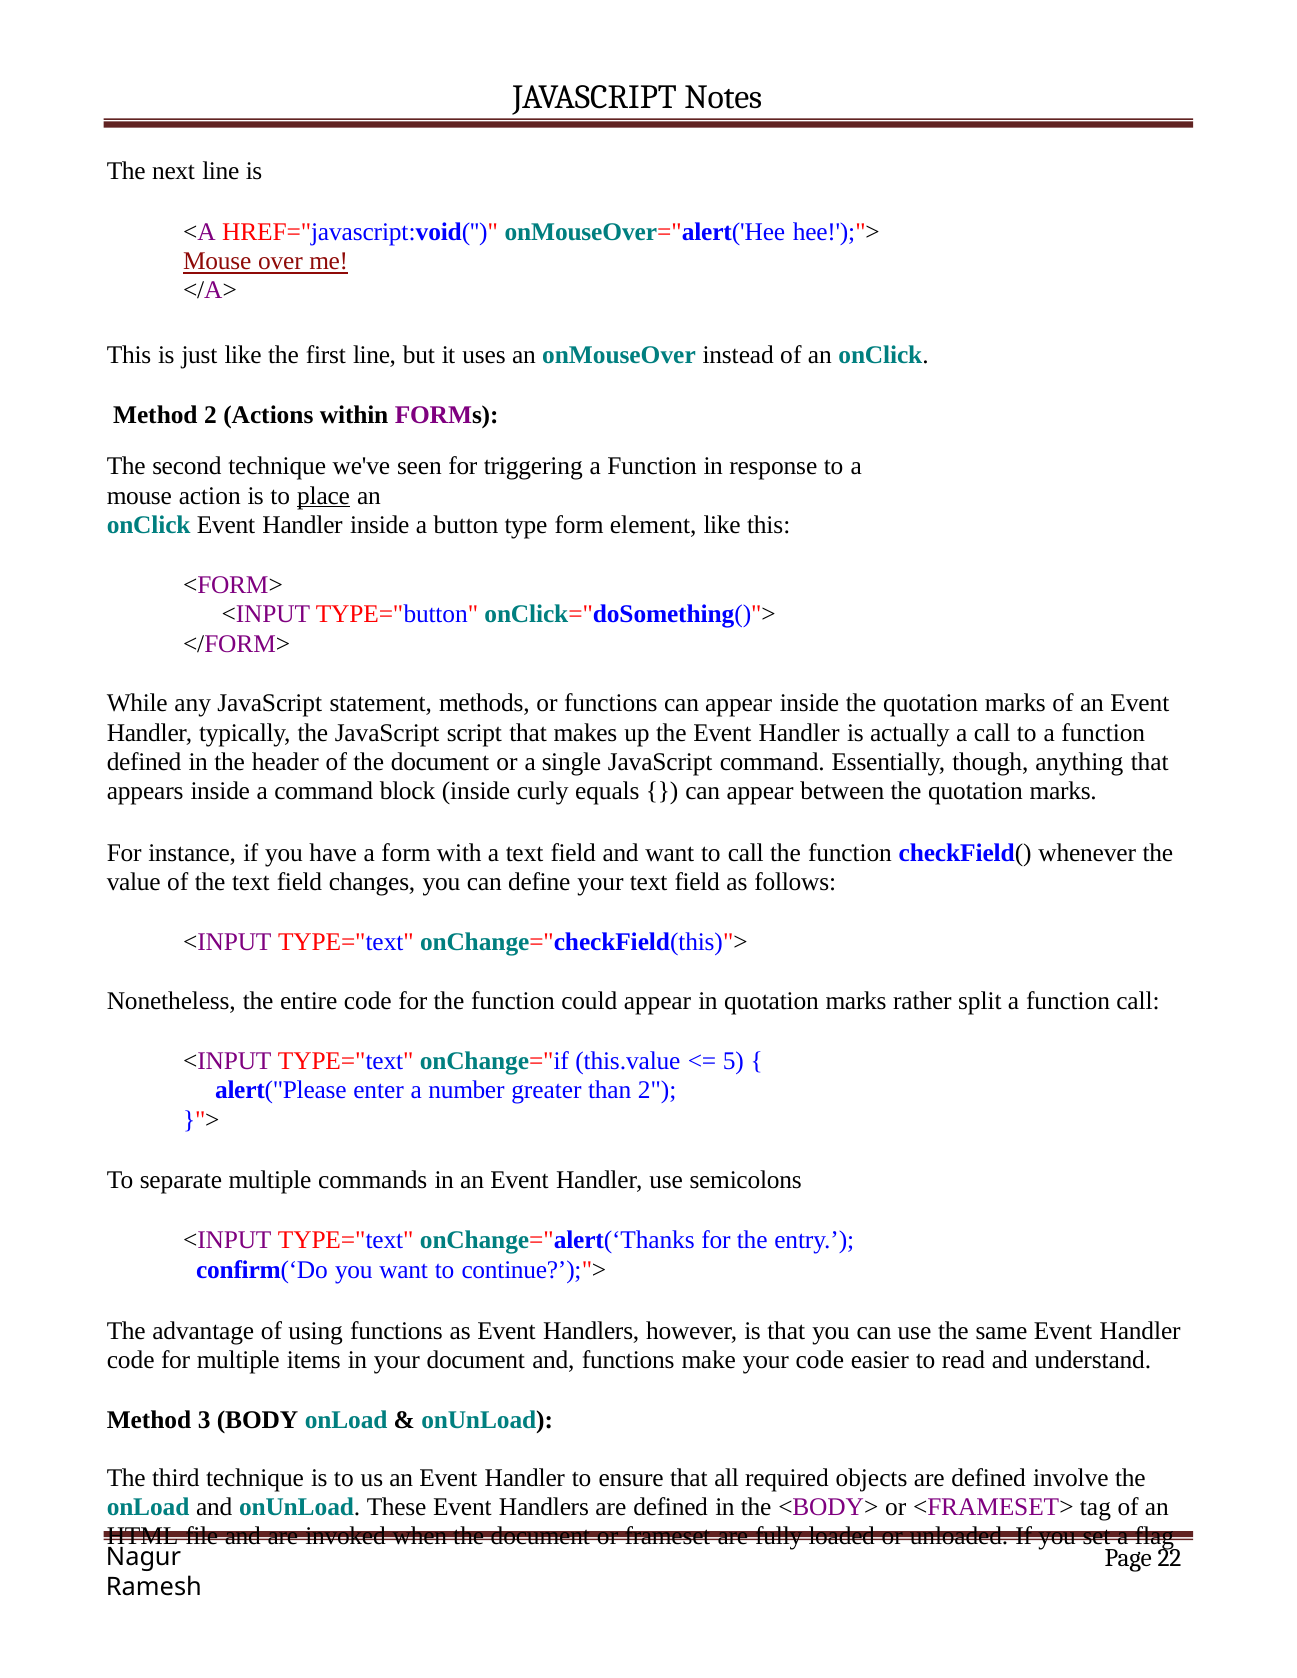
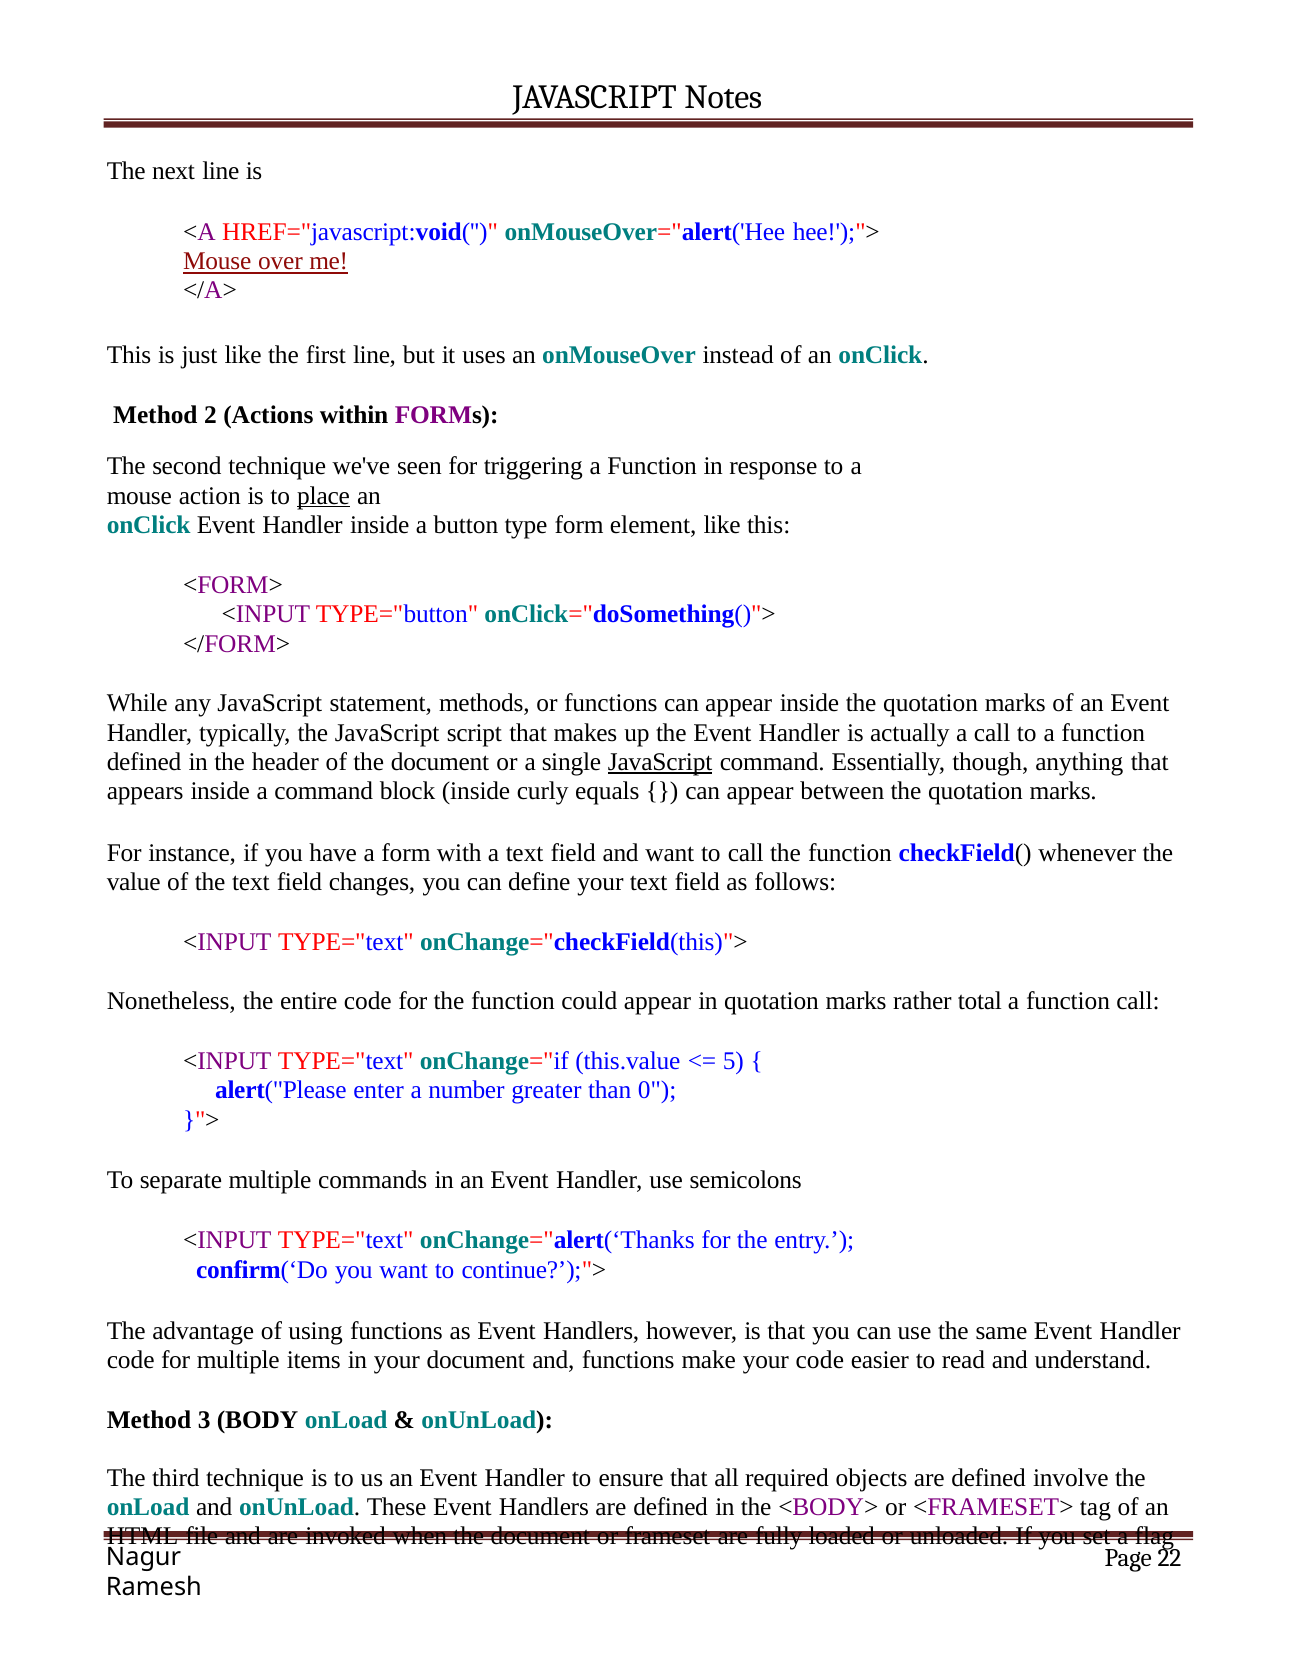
JavaScript at (660, 762) underline: none -> present
split: split -> total
than 2: 2 -> 0
